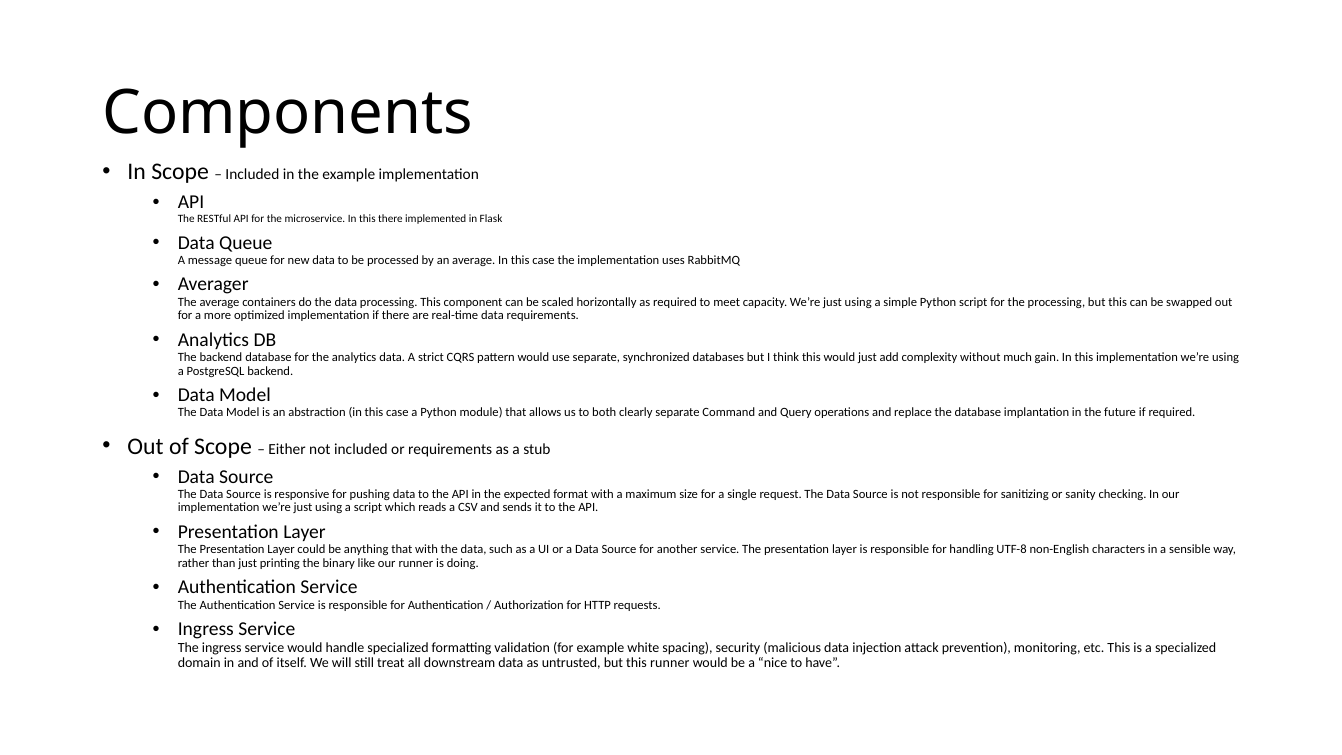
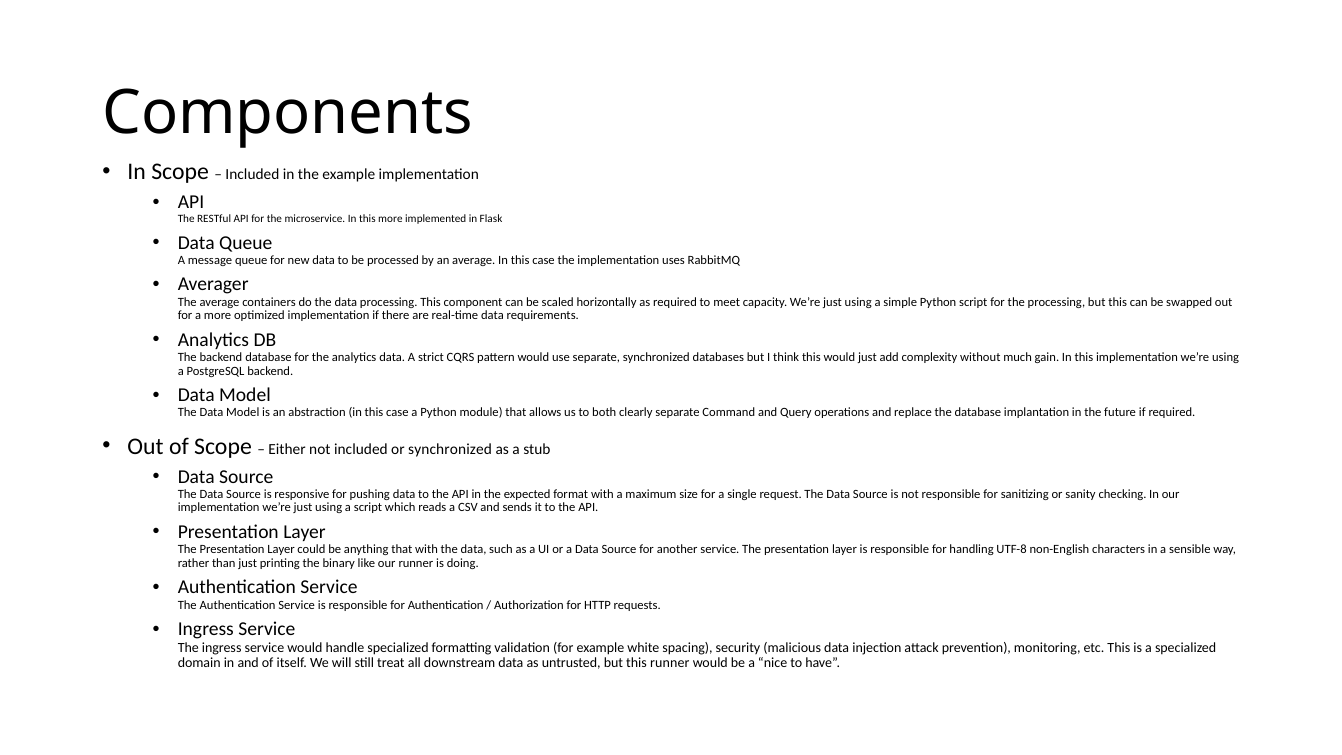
this there: there -> more
or requirements: requirements -> synchronized
